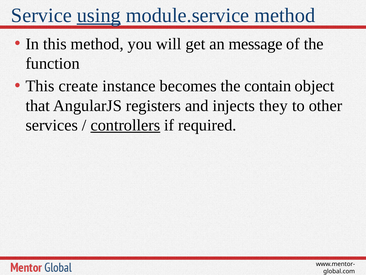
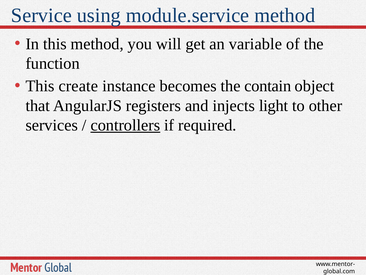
using underline: present -> none
message: message -> variable
they: they -> light
